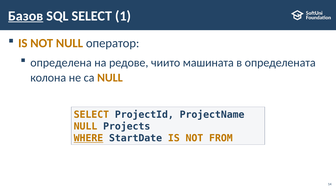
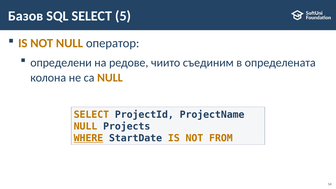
Базов underline: present -> none
1: 1 -> 5
определена: определена -> определени
машината: машината -> съединим
